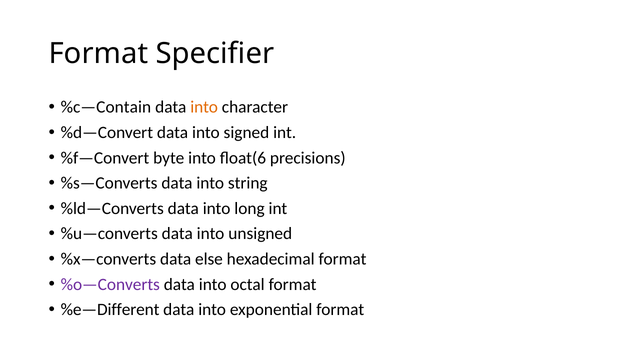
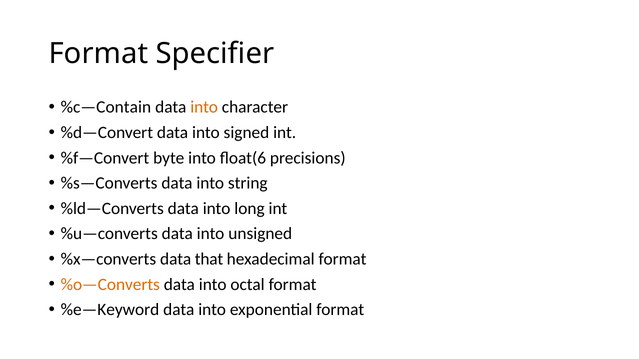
else: else -> that
%o—Converts colour: purple -> orange
%e—Different: %e—Different -> %e—Keyword
